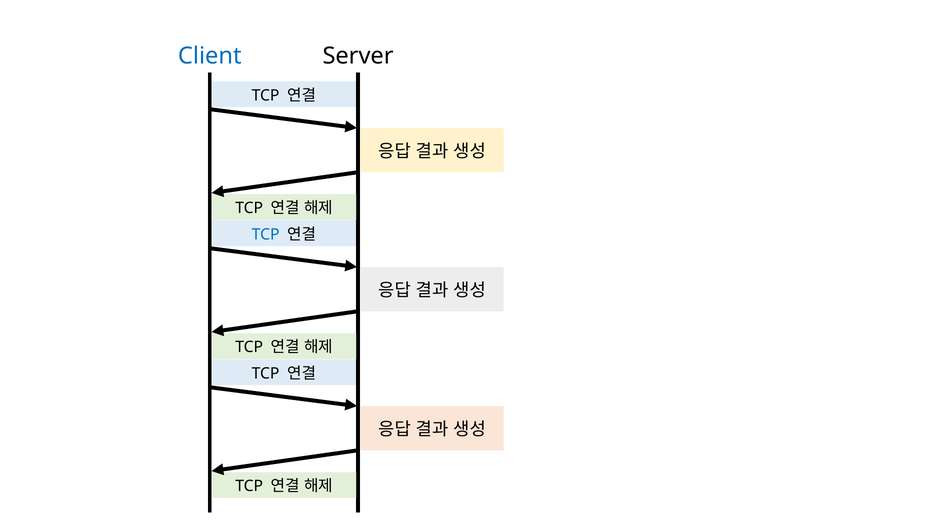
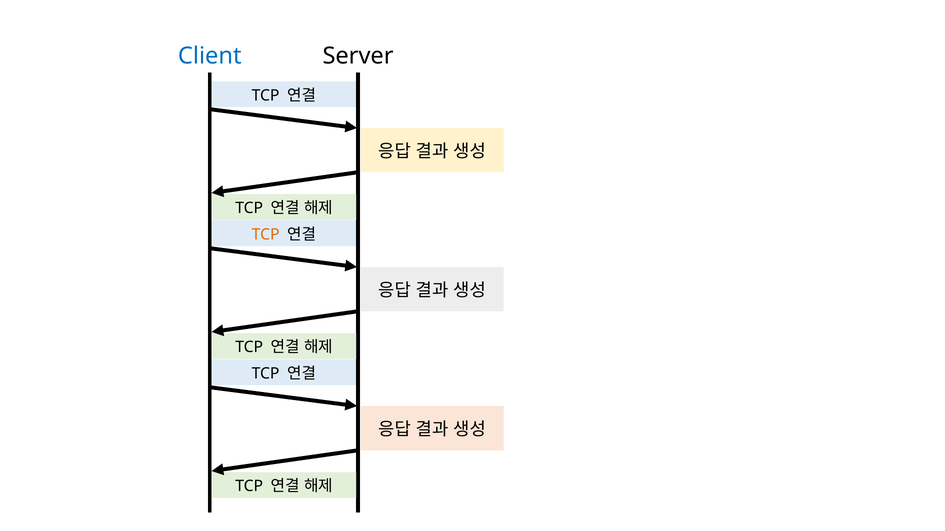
TCP at (266, 235) colour: blue -> orange
